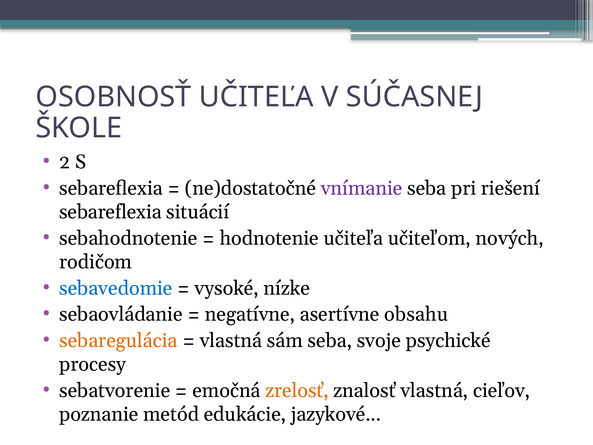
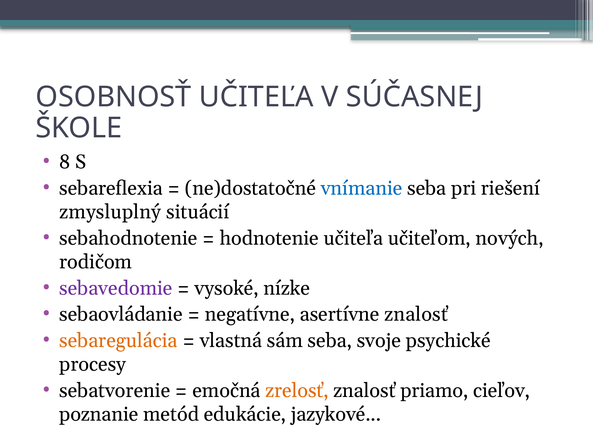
2: 2 -> 8
vnímanie colour: purple -> blue
sebareflexia at (110, 212): sebareflexia -> zmysluplný
sebavedomie colour: blue -> purple
asertívne obsahu: obsahu -> znalosť
znalosť vlastná: vlastná -> priamo
